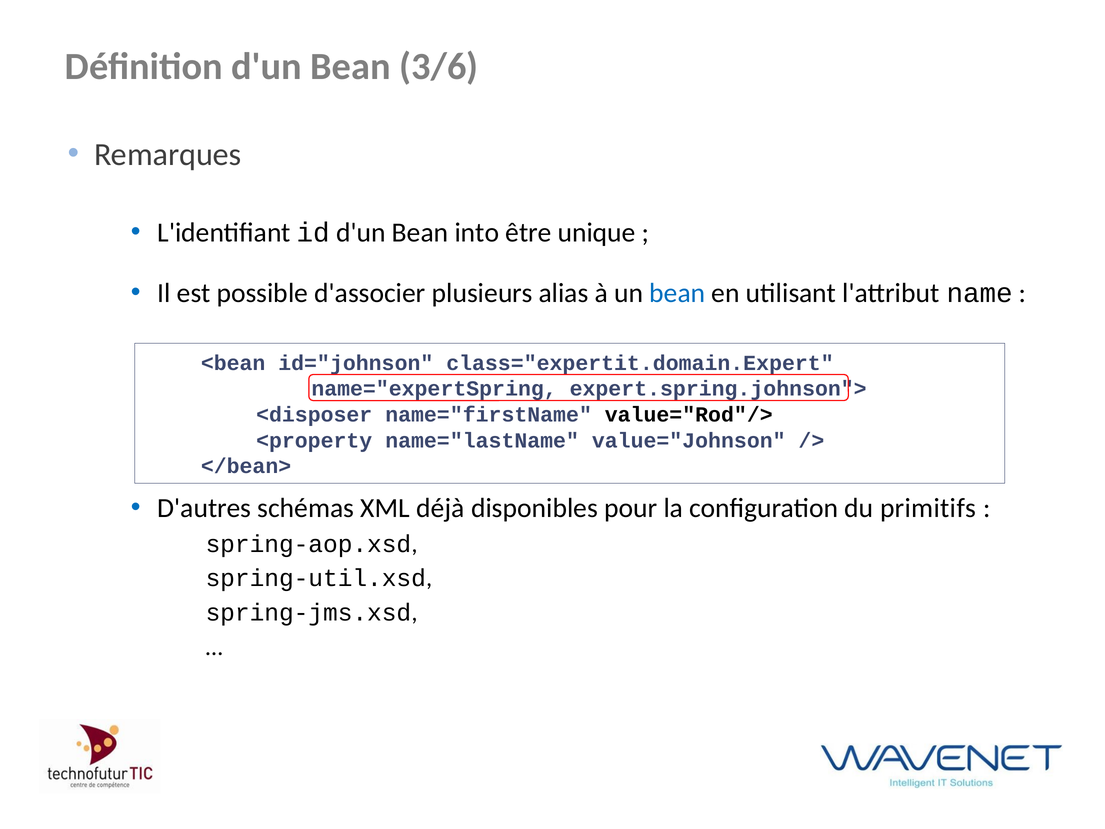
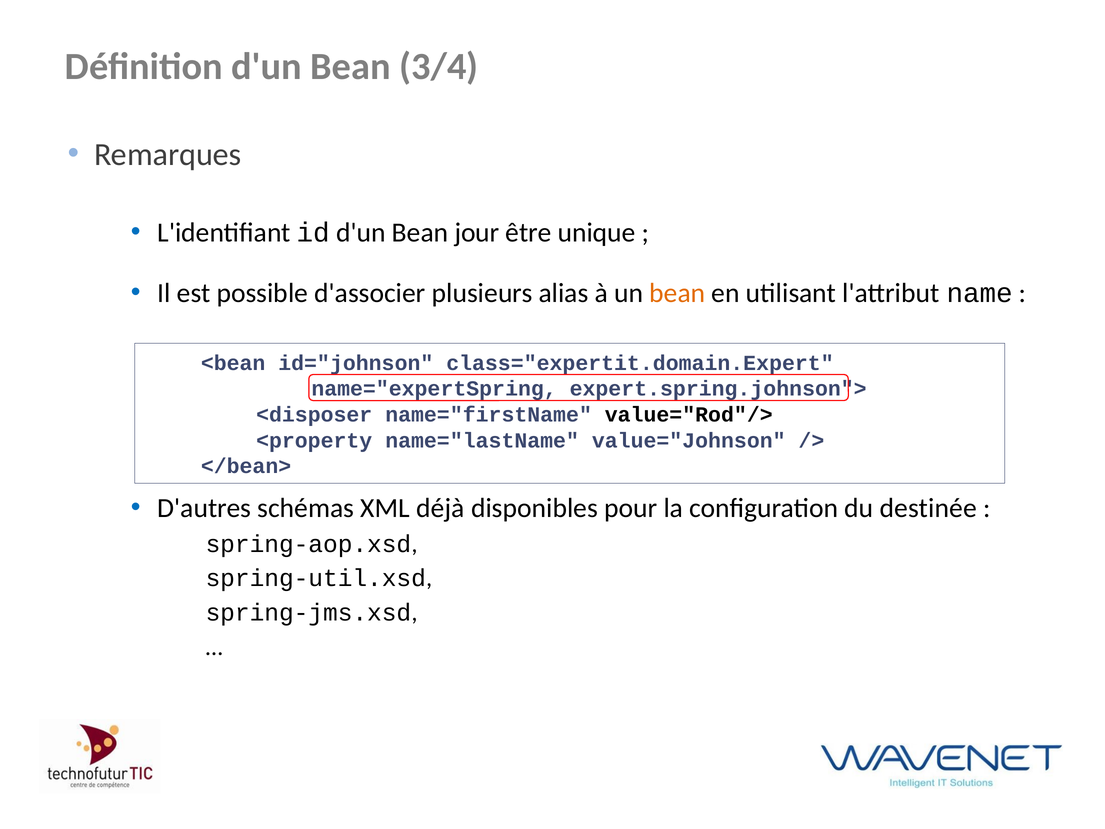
3/6: 3/6 -> 3/4
into: into -> jour
bean at (677, 293) colour: blue -> orange
primitifs: primitifs -> destinée
